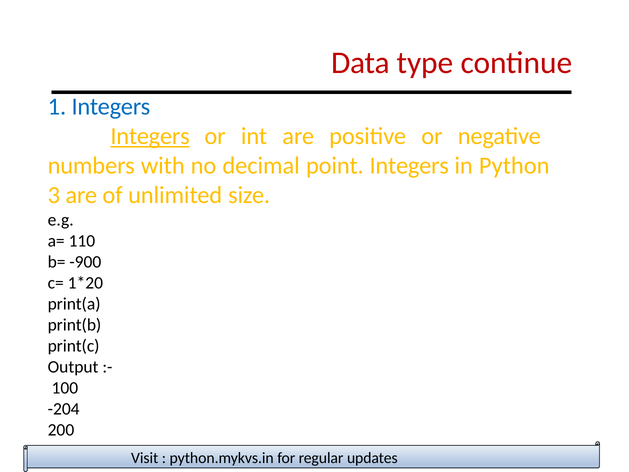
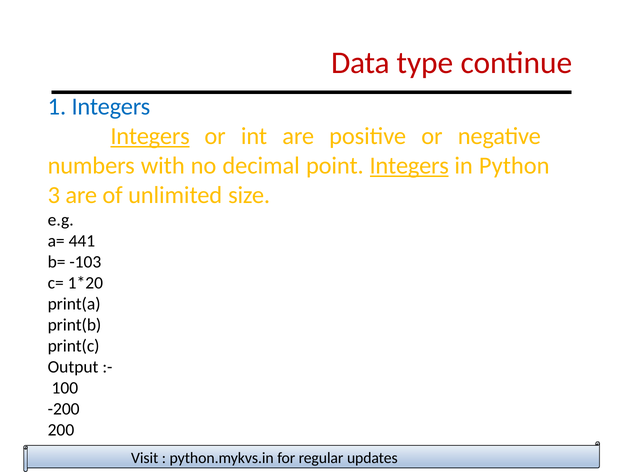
Integers at (409, 165) underline: none -> present
110: 110 -> 441
-900: -900 -> -103
-204: -204 -> -200
